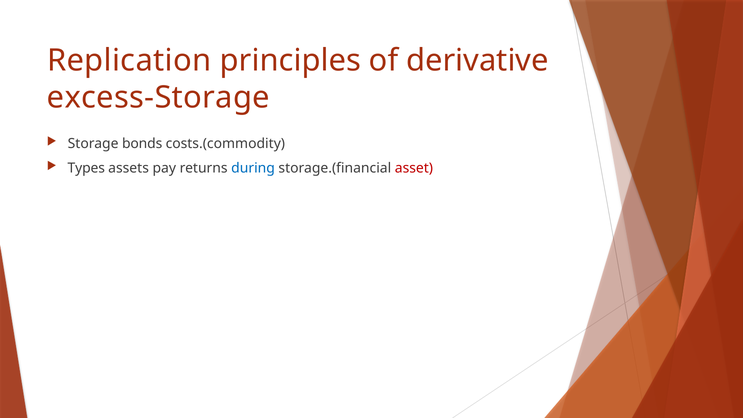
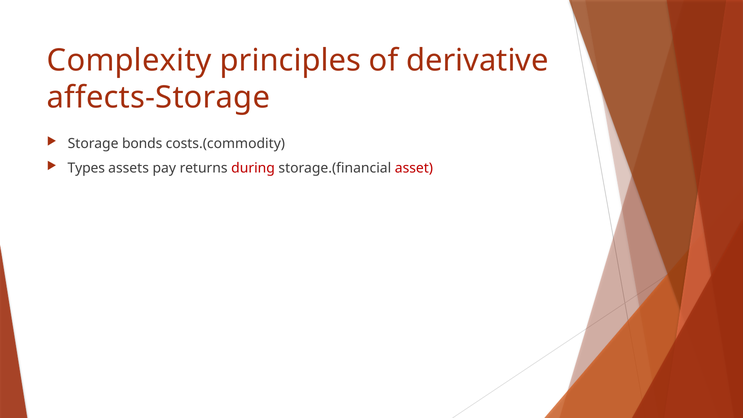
Replication: Replication -> Complexity
excess-Storage: excess-Storage -> affects-Storage
during colour: blue -> red
